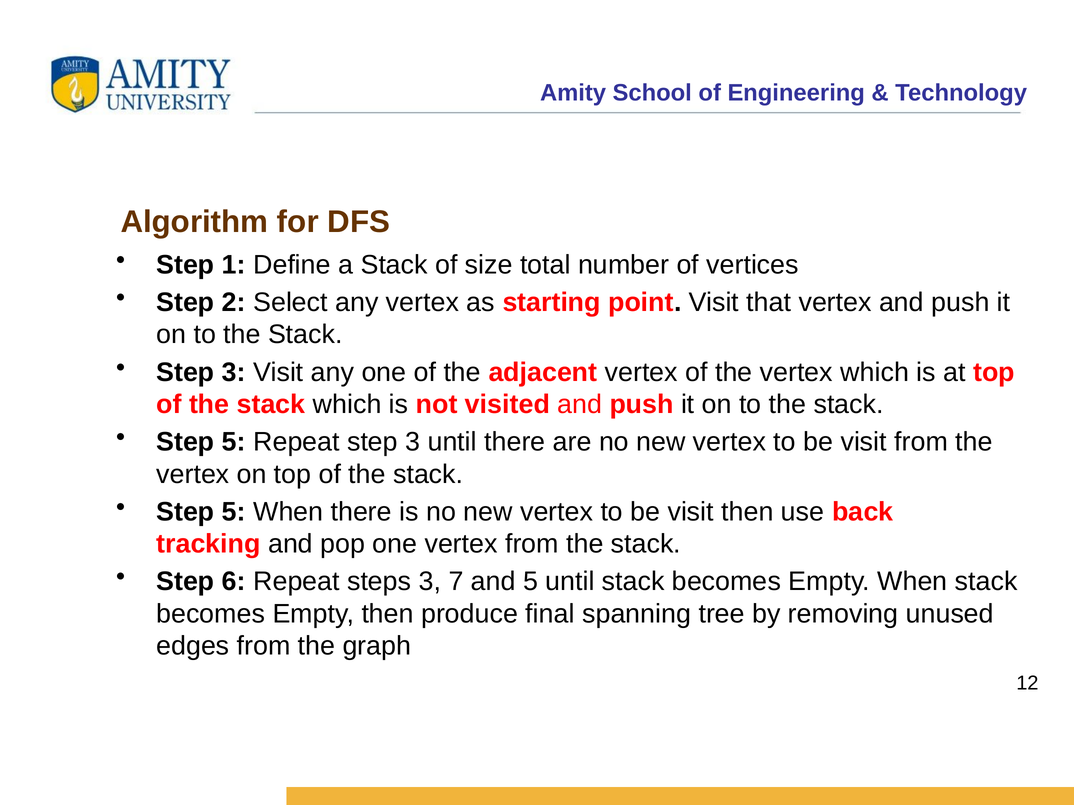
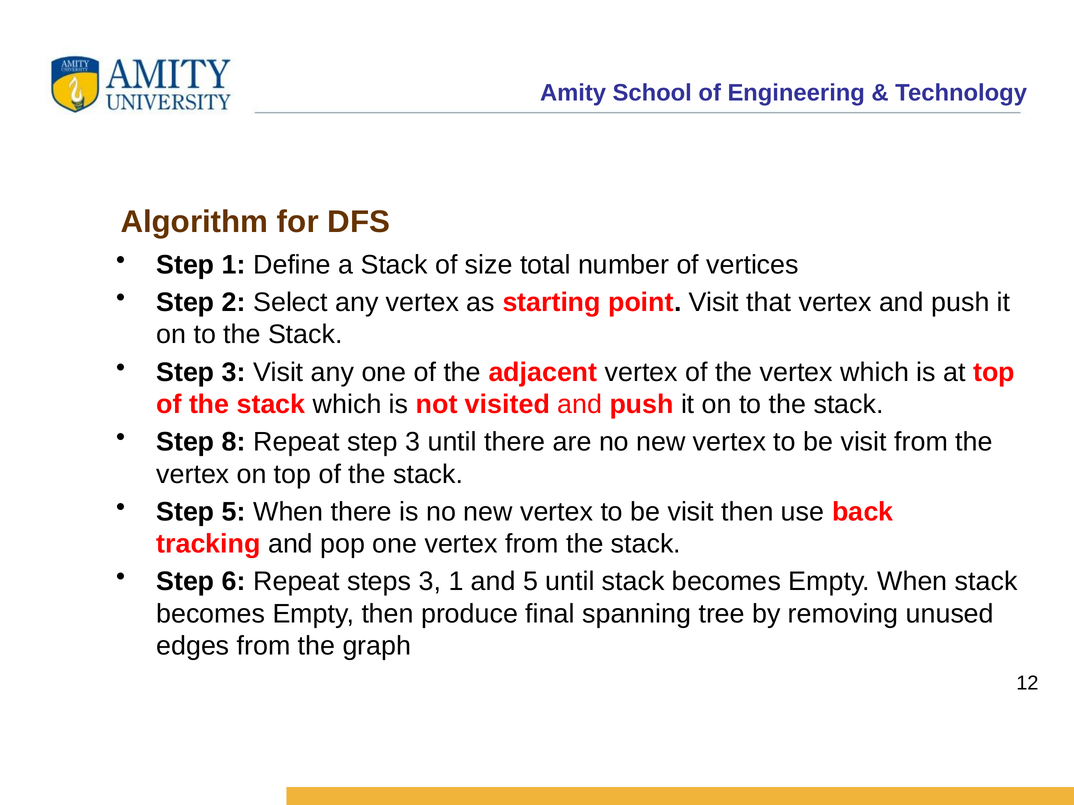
5 at (234, 442): 5 -> 8
3 7: 7 -> 1
